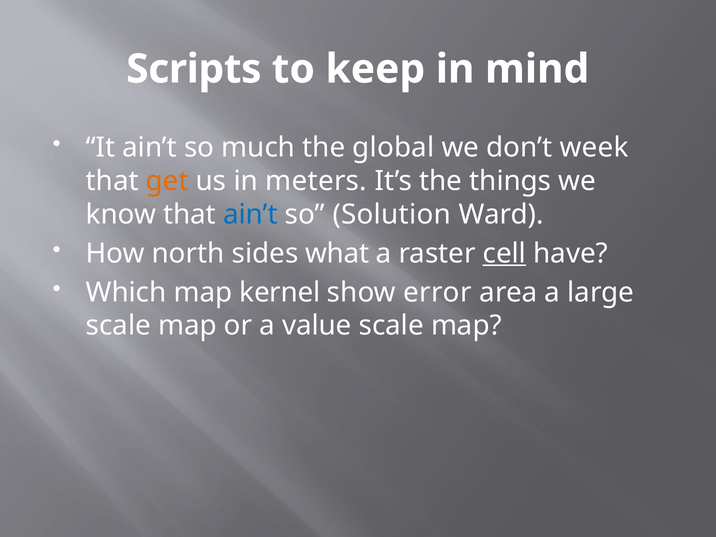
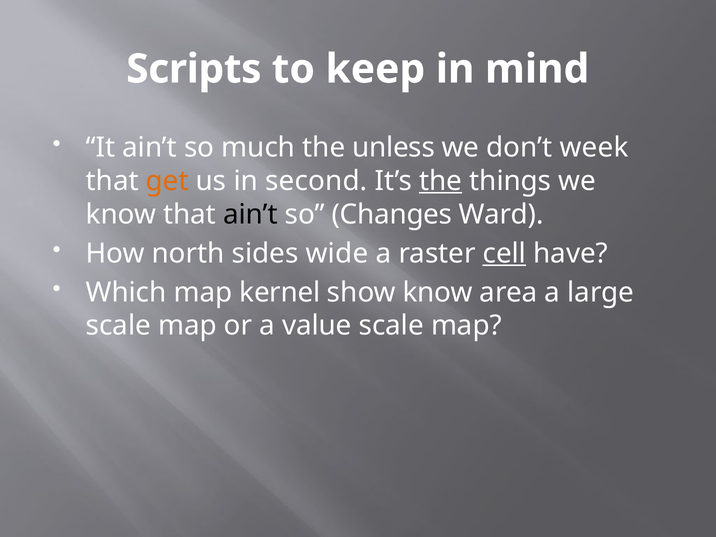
global: global -> unless
meters: meters -> second
the at (441, 181) underline: none -> present
ain’t at (250, 214) colour: blue -> black
Solution: Solution -> Changes
what: what -> wide
show error: error -> know
